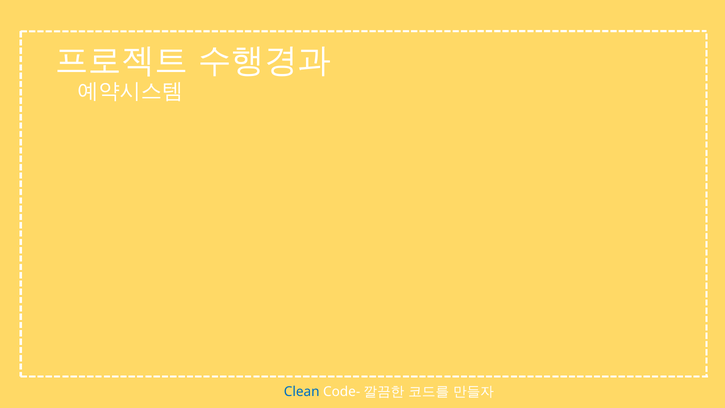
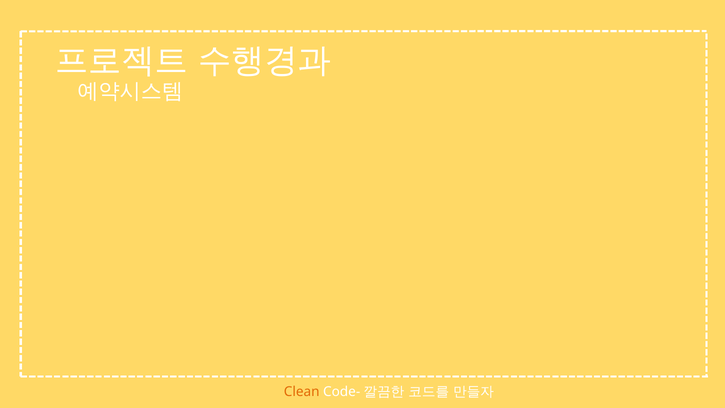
Clean colour: blue -> orange
